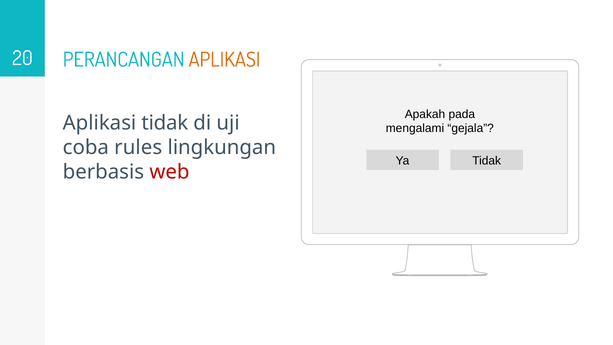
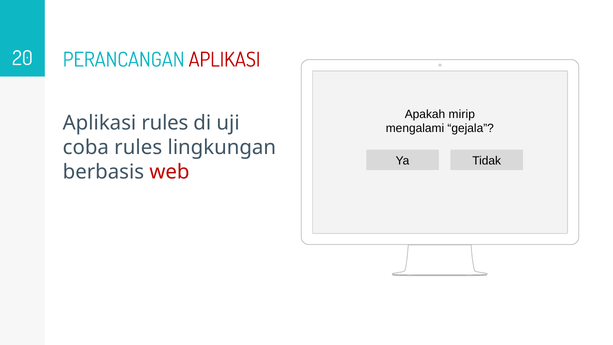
APLIKASI at (224, 60) colour: orange -> red
pada: pada -> mirip
Aplikasi tidak: tidak -> rules
